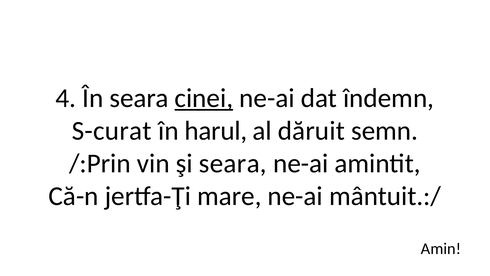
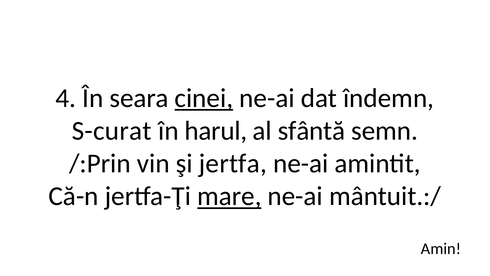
dăruit: dăruit -> sfântă
şi seara: seara -> jertfa
mare underline: none -> present
